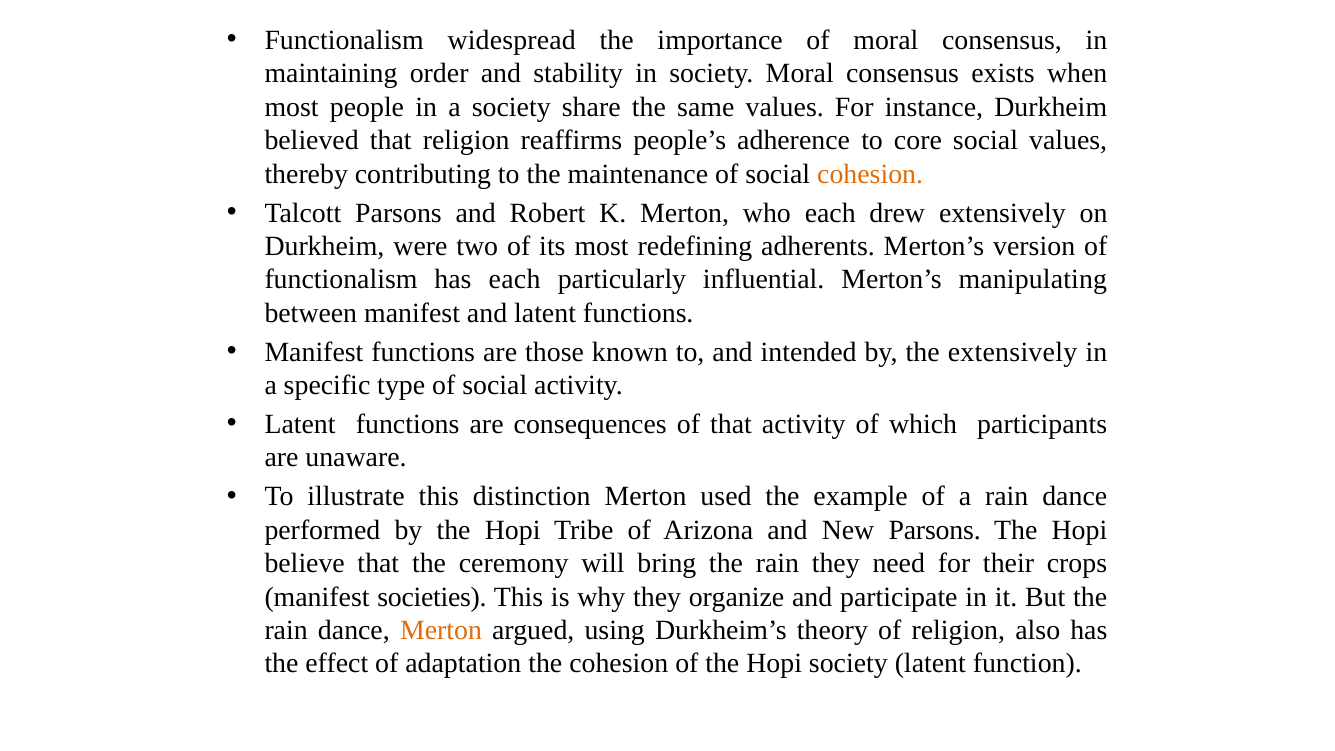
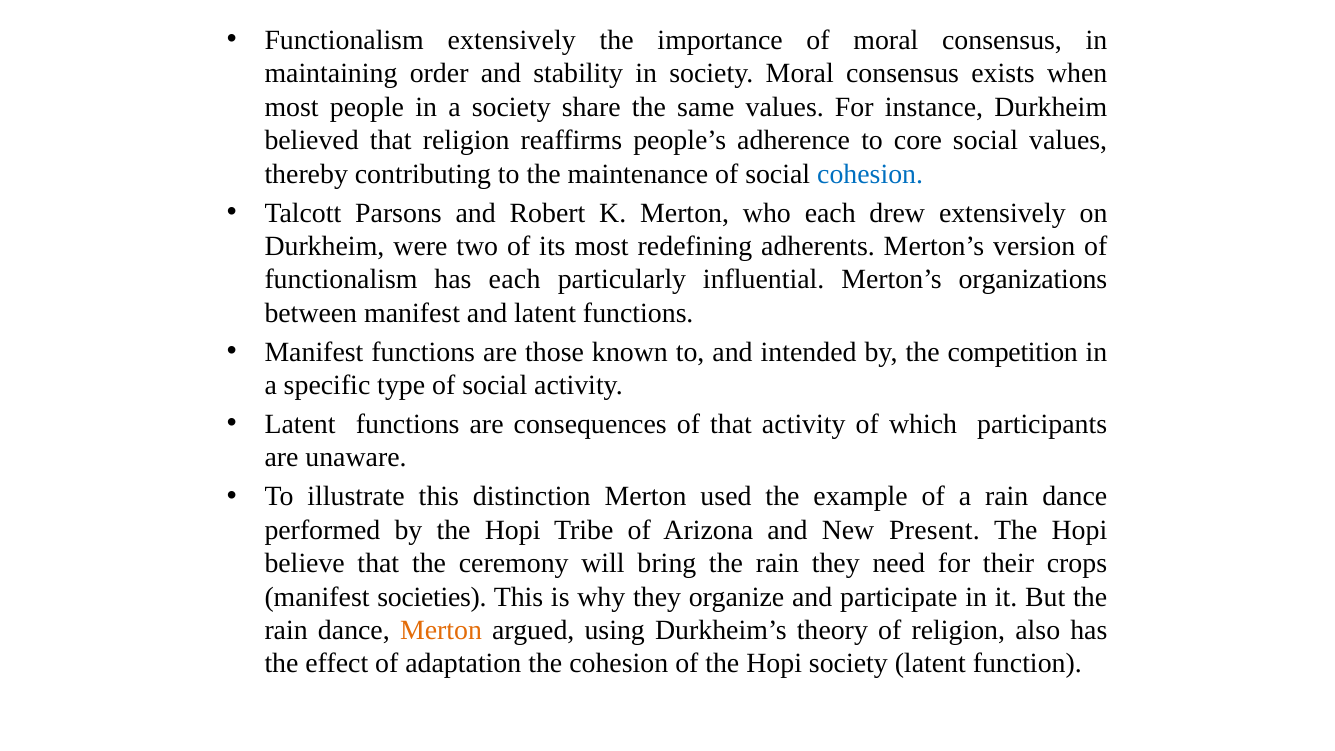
Functionalism widespread: widespread -> extensively
cohesion at (870, 174) colour: orange -> blue
manipulating: manipulating -> organizations
the extensively: extensively -> competition
New Parsons: Parsons -> Present
